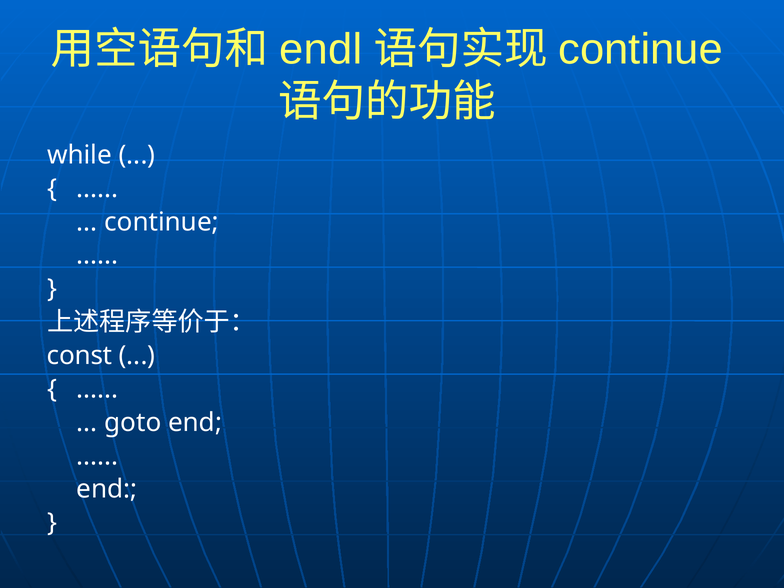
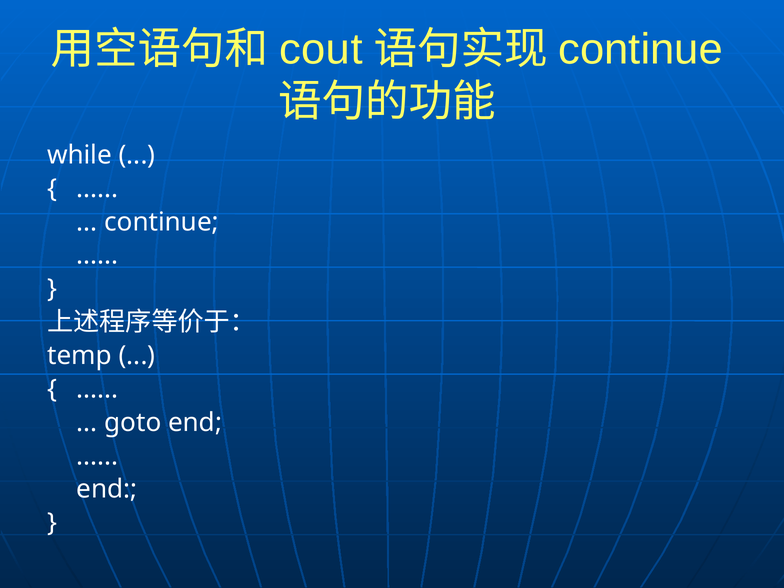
endl: endl -> cout
const: const -> temp
